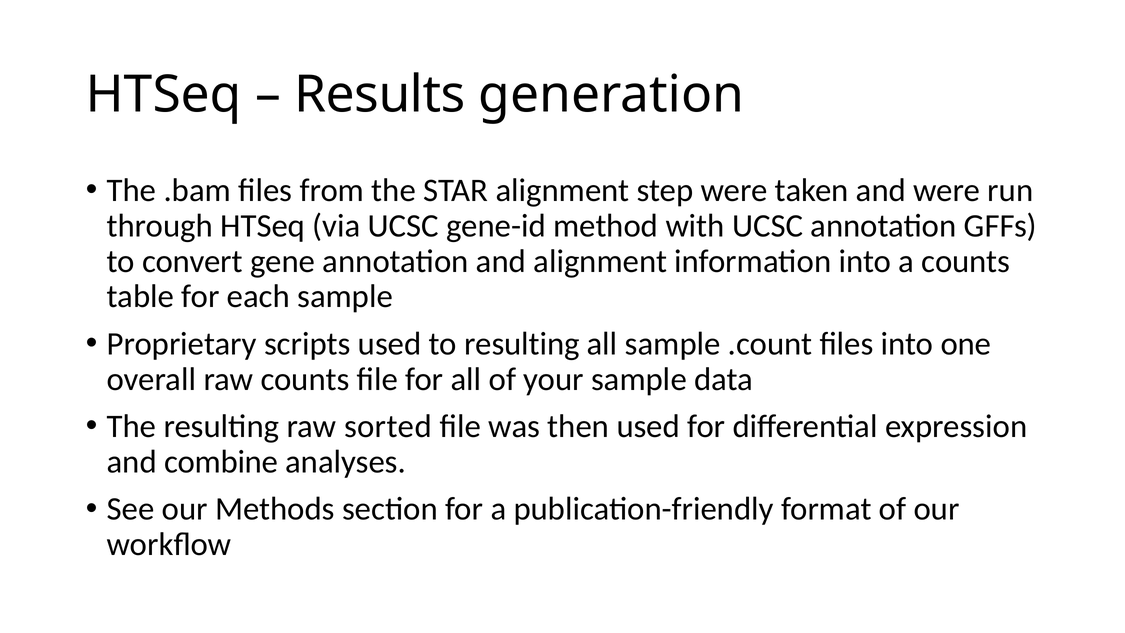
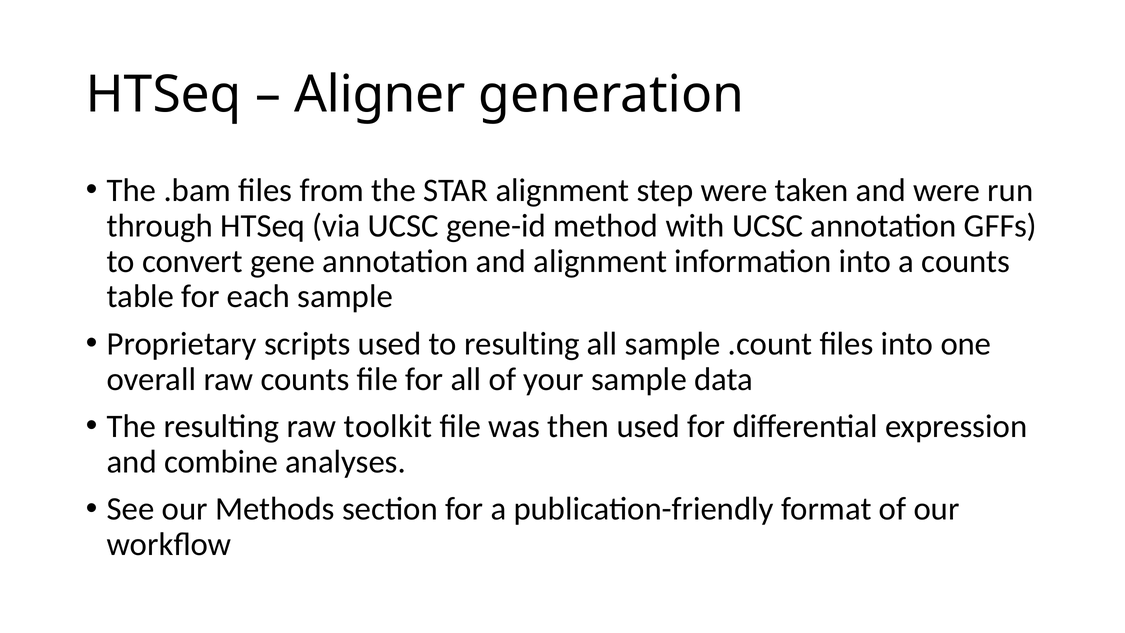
Results: Results -> Aligner
sorted: sorted -> toolkit
